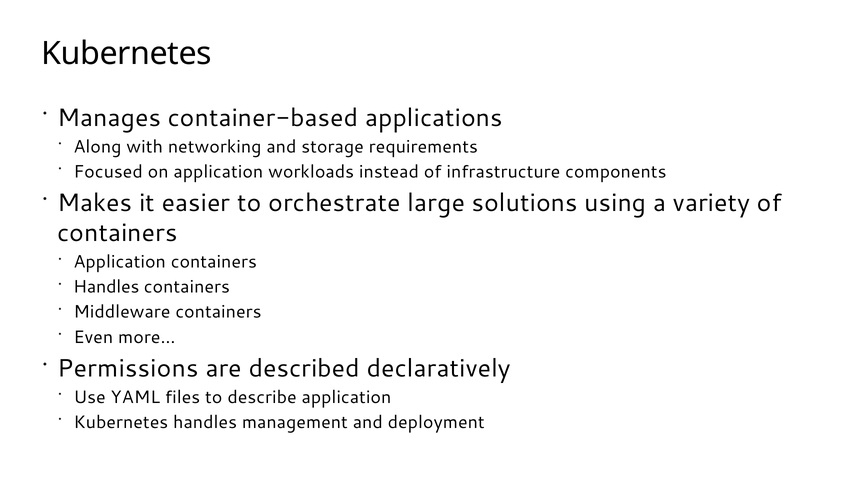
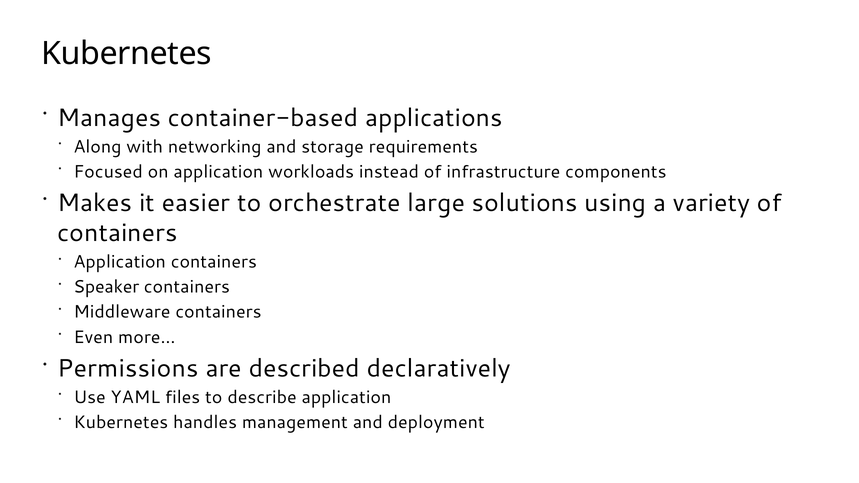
Handles at (106, 287): Handles -> Speaker
